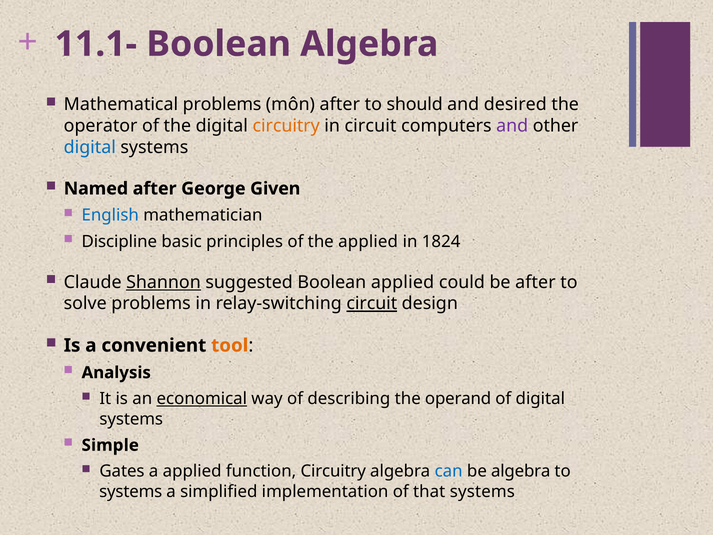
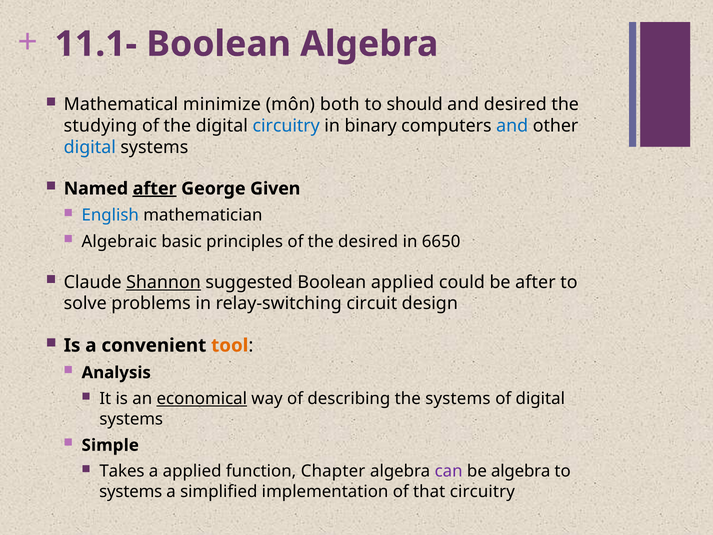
Mathematical problems: problems -> minimize
môn after: after -> both
operator: operator -> studying
circuitry at (286, 126) colour: orange -> blue
in circuit: circuit -> binary
and at (512, 126) colour: purple -> blue
after at (155, 189) underline: none -> present
Discipline: Discipline -> Algebraic
the applied: applied -> desired
1824: 1824 -> 6650
circuit at (372, 303) underline: present -> none
the operand: operand -> systems
Gates: Gates -> Takes
function Circuitry: Circuitry -> Chapter
can colour: blue -> purple
that systems: systems -> circuitry
